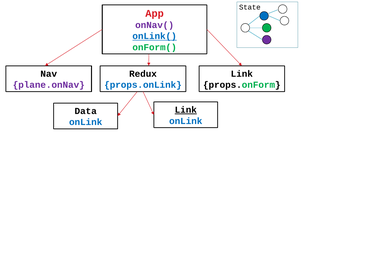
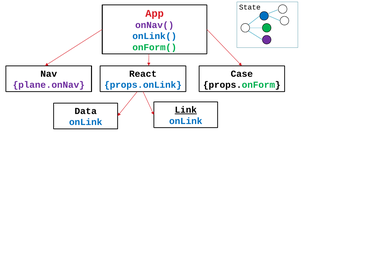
onLink( underline: present -> none
Redux: Redux -> React
Link at (242, 74): Link -> Case
